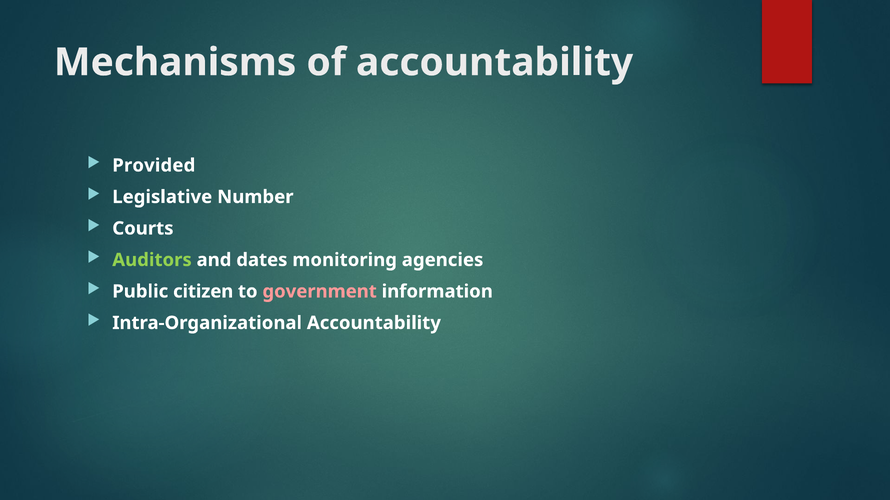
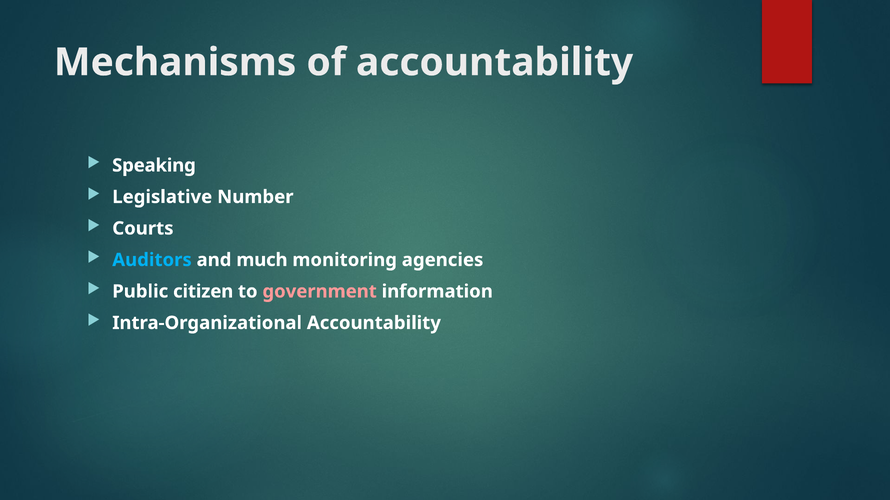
Provided: Provided -> Speaking
Auditors colour: light green -> light blue
dates: dates -> much
